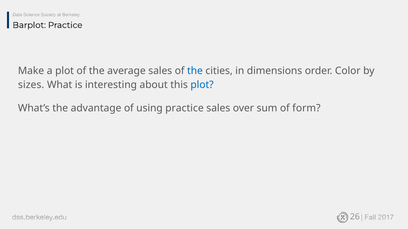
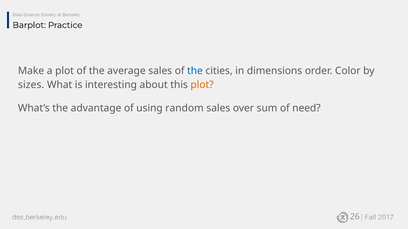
plot at (202, 85) colour: blue -> orange
using practice: practice -> random
form: form -> need
